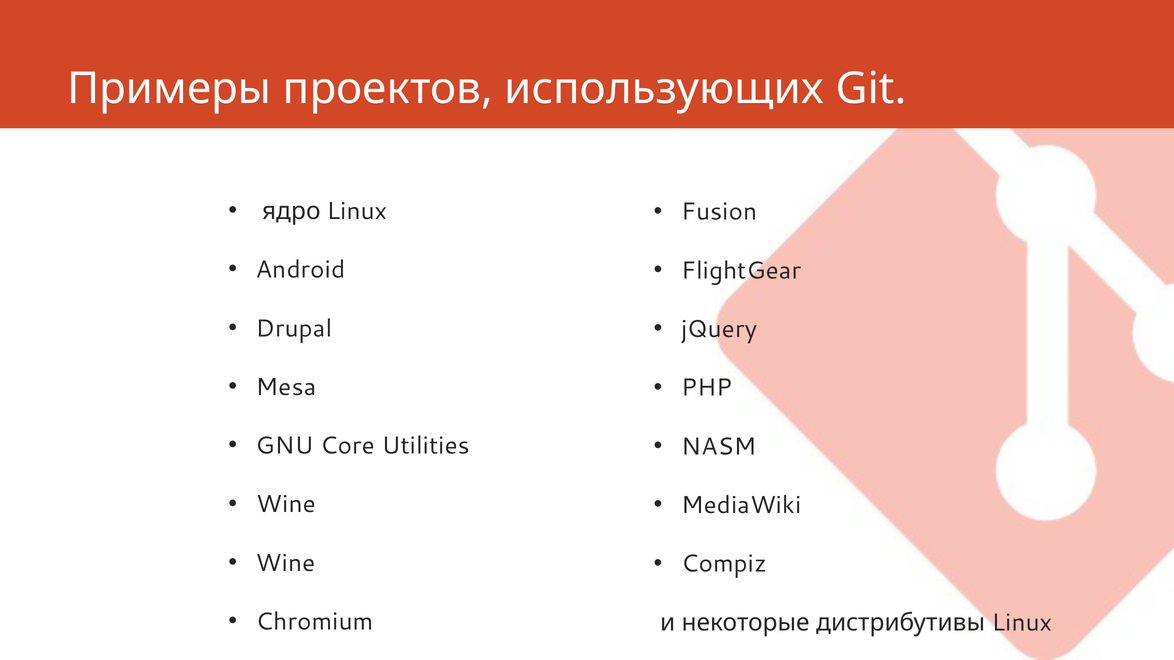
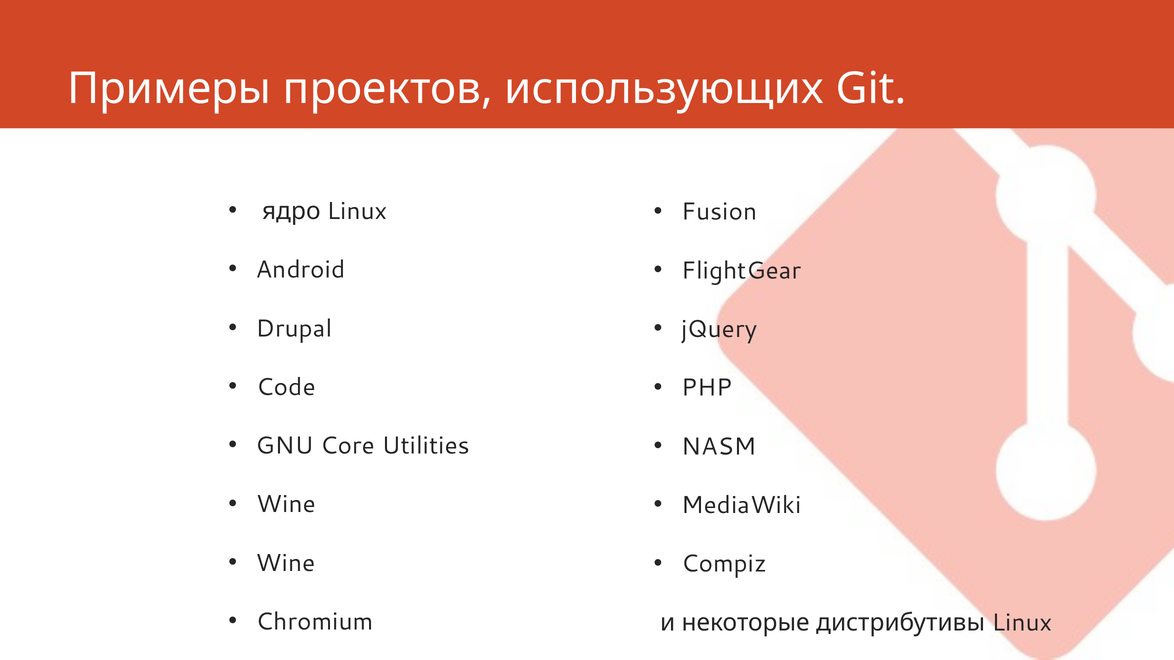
Mesa: Mesa -> Code
